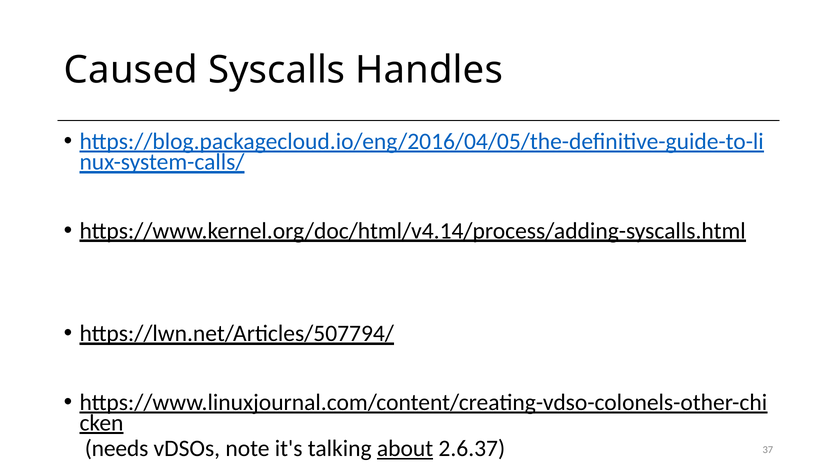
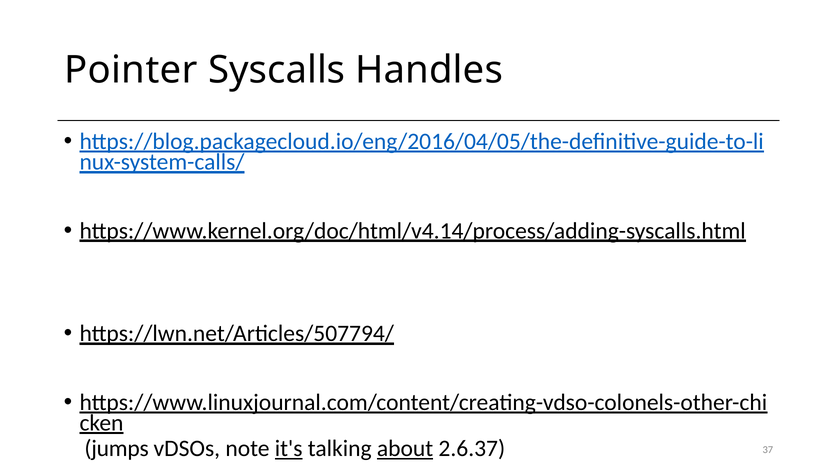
Caused: Caused -> Pointer
needs: needs -> jumps
it's underline: none -> present
